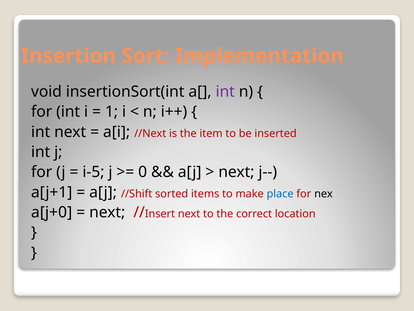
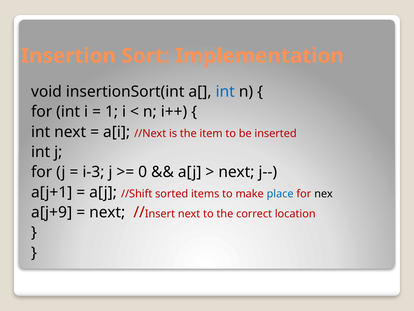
int at (225, 92) colour: purple -> blue
i-5: i-5 -> i-3
a[j+0: a[j+0 -> a[j+9
